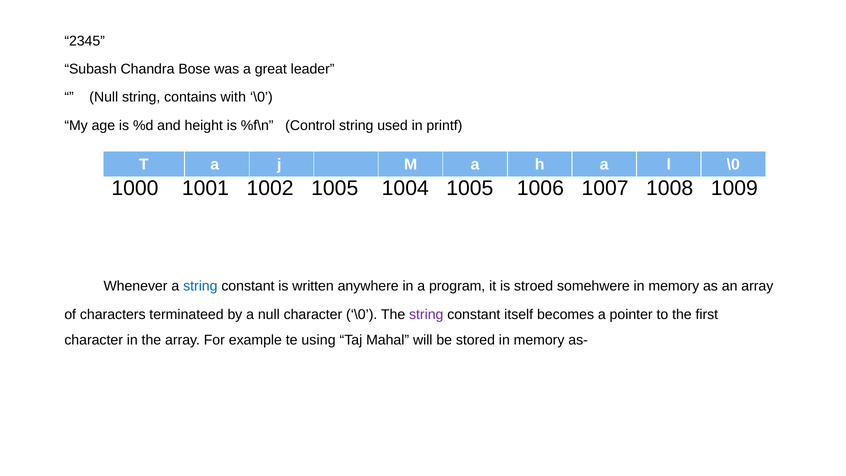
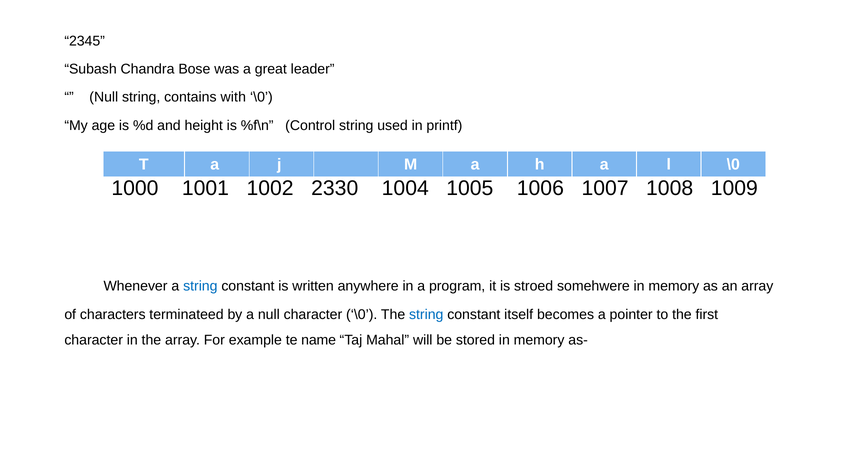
1002 1005: 1005 -> 2330
string at (426, 314) colour: purple -> blue
using: using -> name
